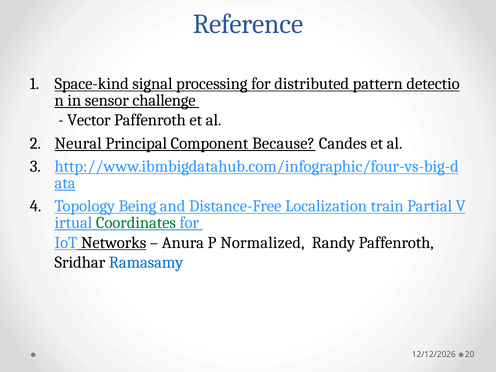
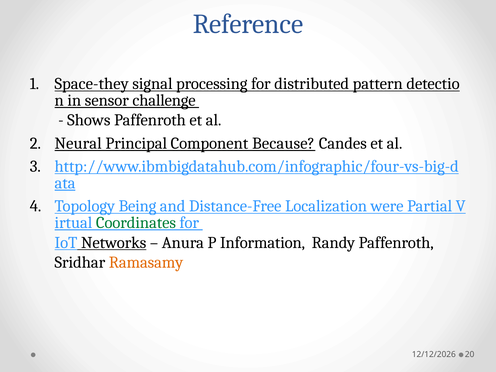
Space-kind: Space-kind -> Space-they
Vector: Vector -> Shows
train: train -> were
Normalized: Normalized -> Information
Ramasamy colour: blue -> orange
